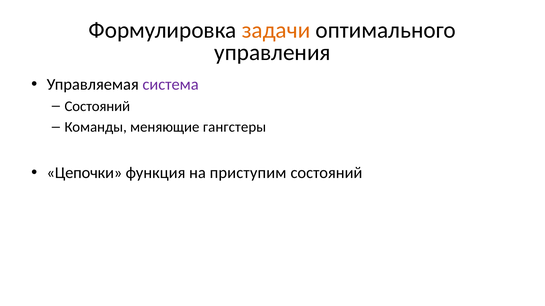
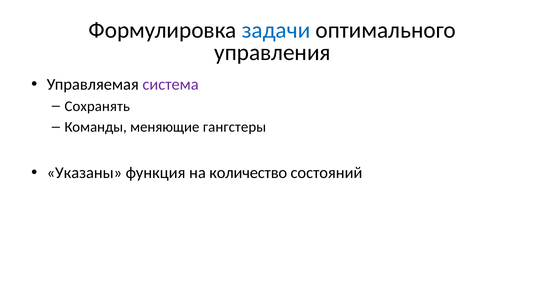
задачи colour: orange -> blue
Состояний at (97, 106): Состояний -> Сохранять
Цепочки: Цепочки -> Указаны
приступим: приступим -> количество
